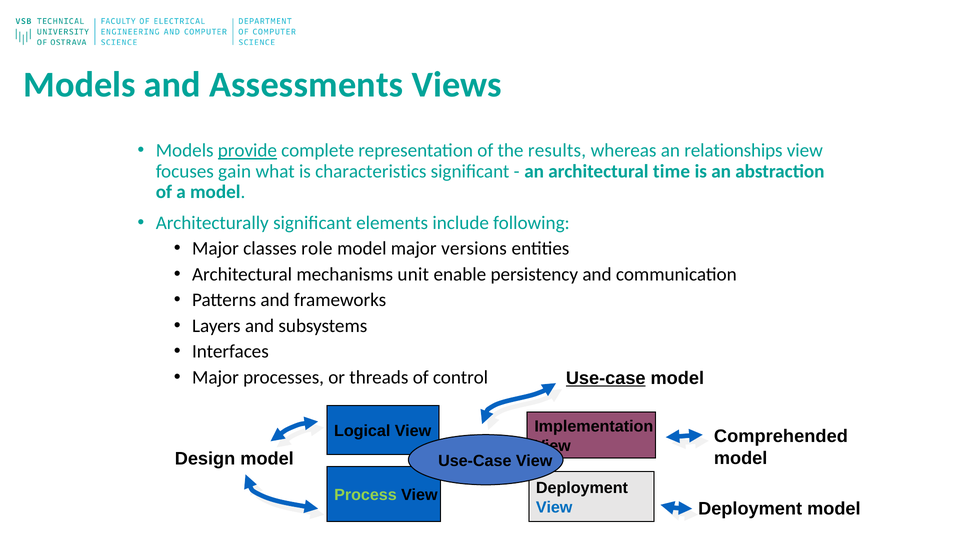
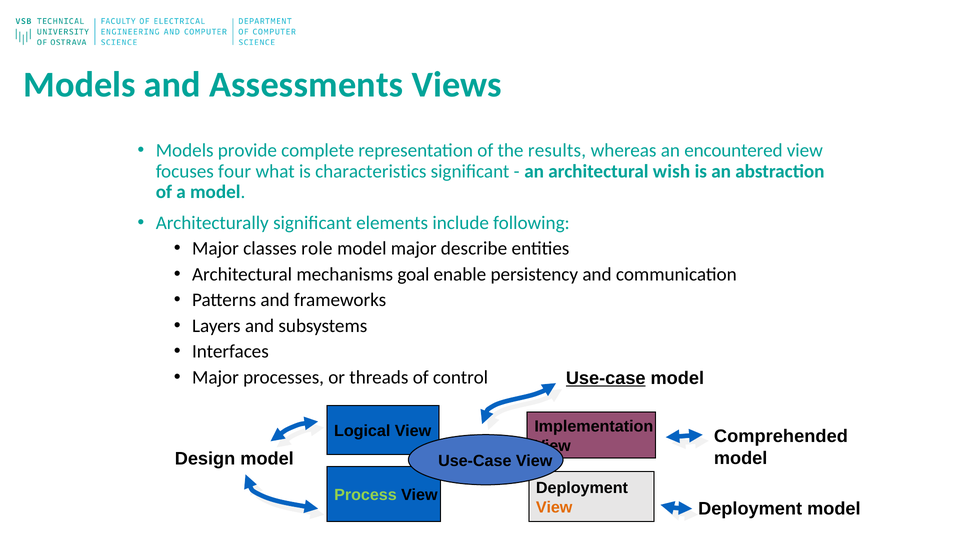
provide underline: present -> none
relationships: relationships -> encountered
gain: gain -> four
time: time -> wish
versions: versions -> describe
unit: unit -> goal
View at (554, 508) colour: blue -> orange
